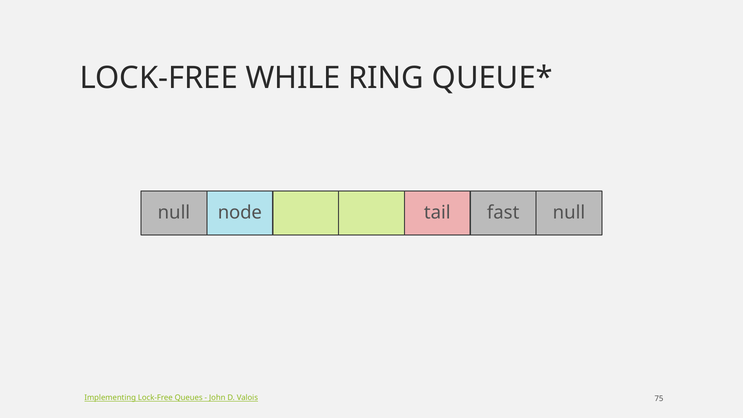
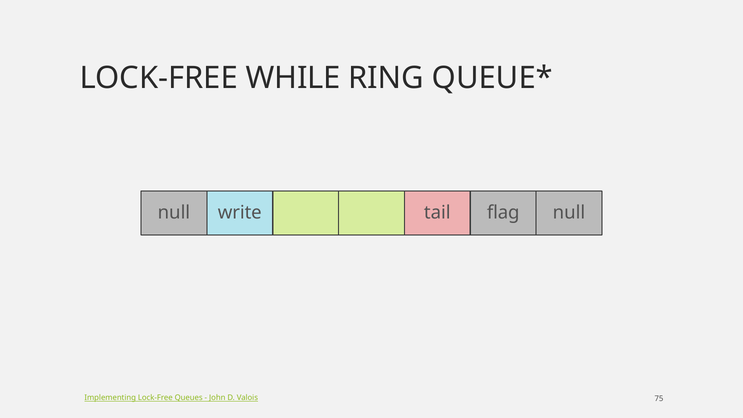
node: node -> write
fast: fast -> flag
